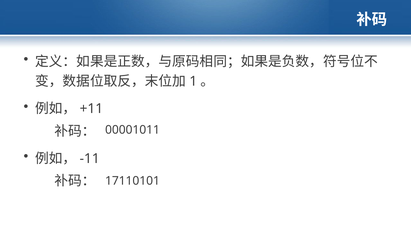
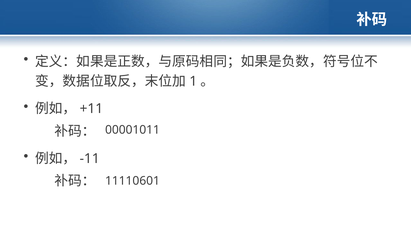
17110101: 17110101 -> 11110601
